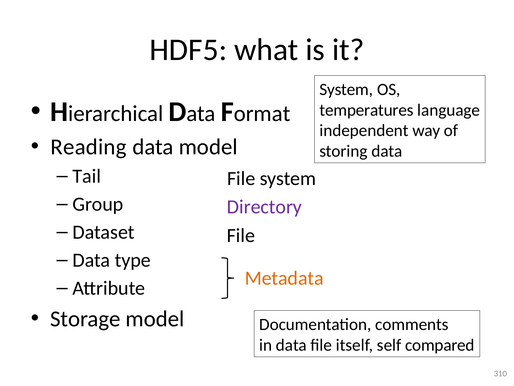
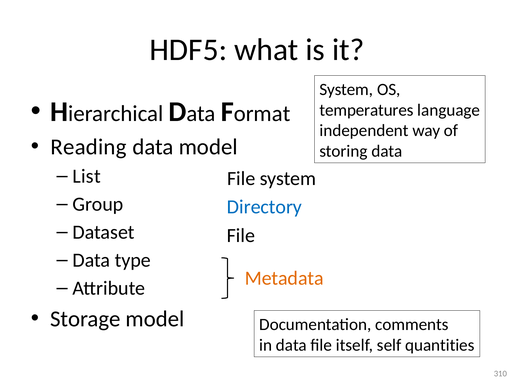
Tail: Tail -> List
Directory colour: purple -> blue
compared: compared -> quantities
